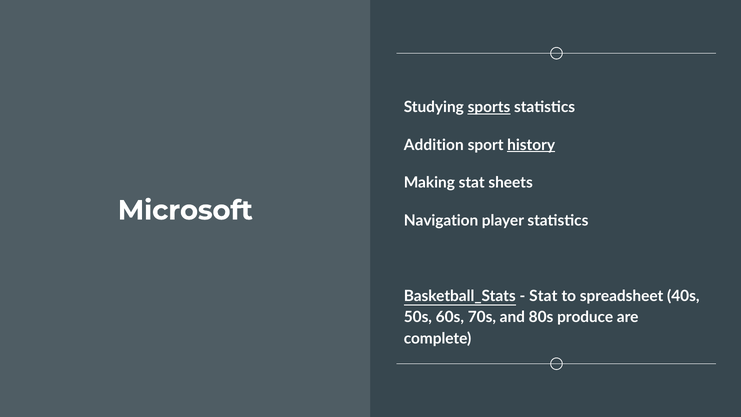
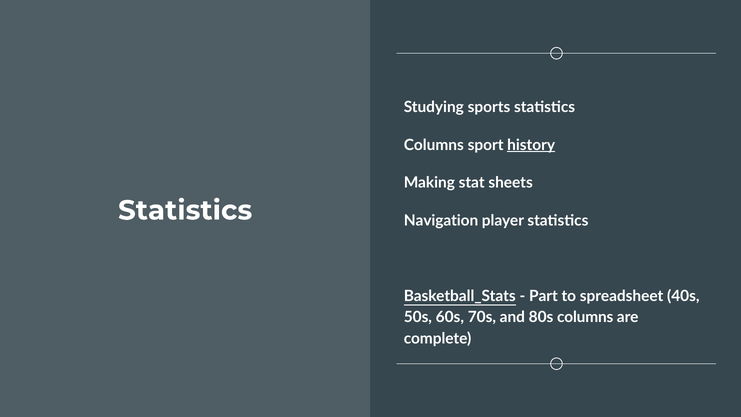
sports underline: present -> none
Addition at (434, 145): Addition -> Columns
Microsoft at (185, 210): Microsoft -> Statistics
Stat at (543, 296): Stat -> Part
80s produce: produce -> columns
